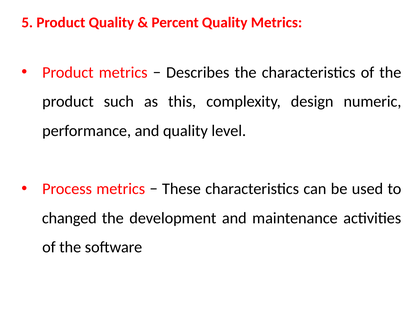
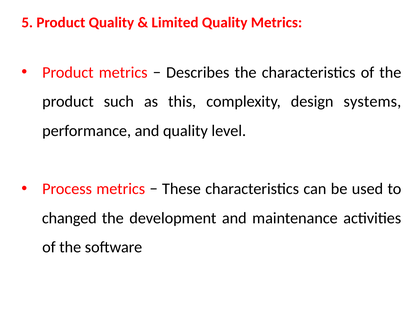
Percent: Percent -> Limited
numeric: numeric -> systems
